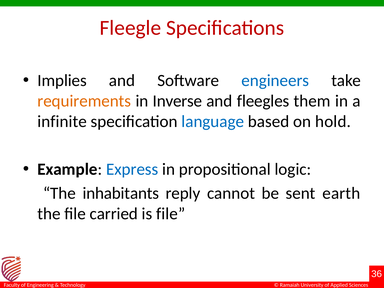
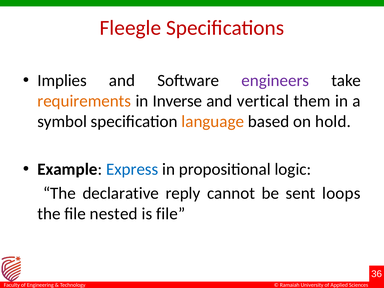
engineers colour: blue -> purple
fleegles: fleegles -> vertical
infinite: infinite -> symbol
language colour: blue -> orange
inhabitants: inhabitants -> declarative
earth: earth -> loops
carried: carried -> nested
